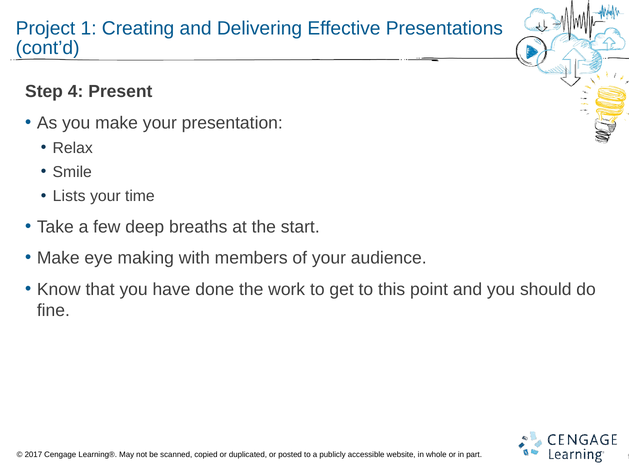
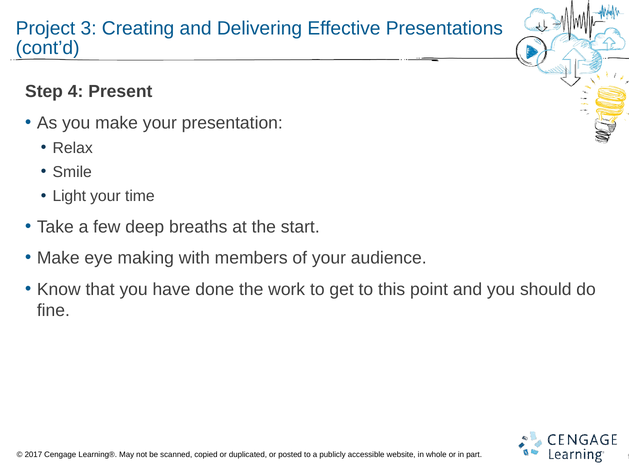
1: 1 -> 3
Lists: Lists -> Light
